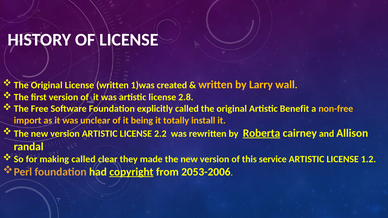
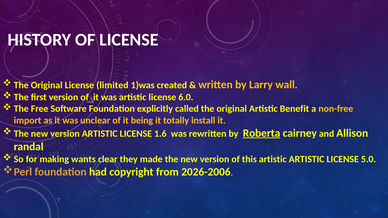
License written: written -> limited
2.8: 2.8 -> 6.0
2.2: 2.2 -> 1.6
making called: called -> wants
this service: service -> artistic
1.2: 1.2 -> 5.0
copyright underline: present -> none
2053-2006: 2053-2006 -> 2026-2006
